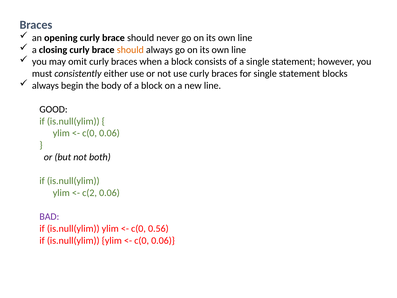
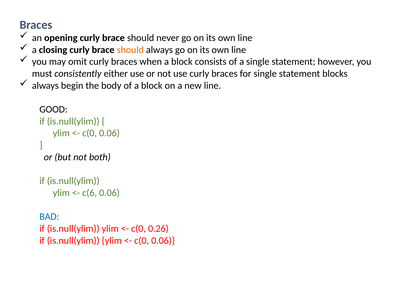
c(2: c(2 -> c(6
BAD colour: purple -> blue
0.56: 0.56 -> 0.26
